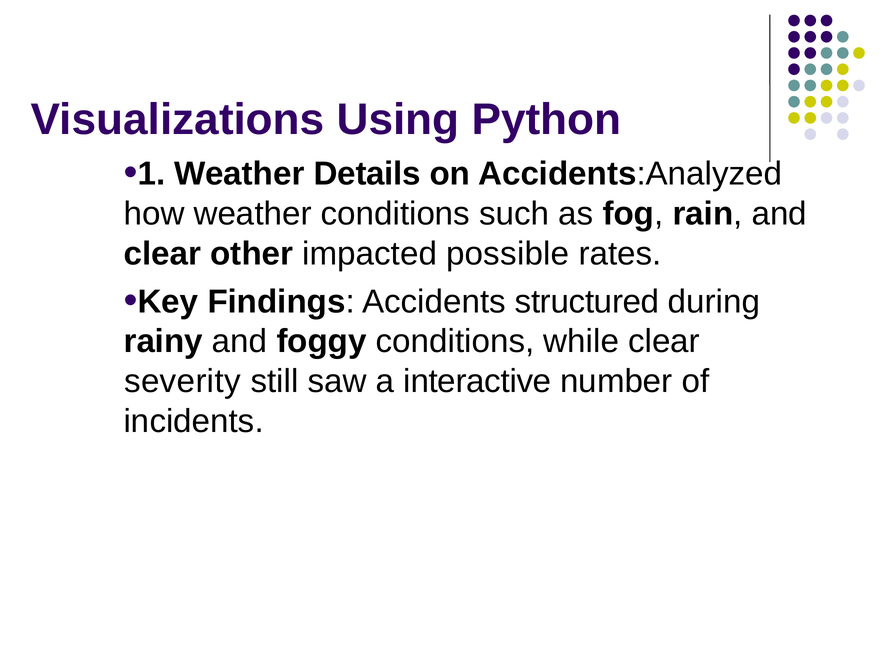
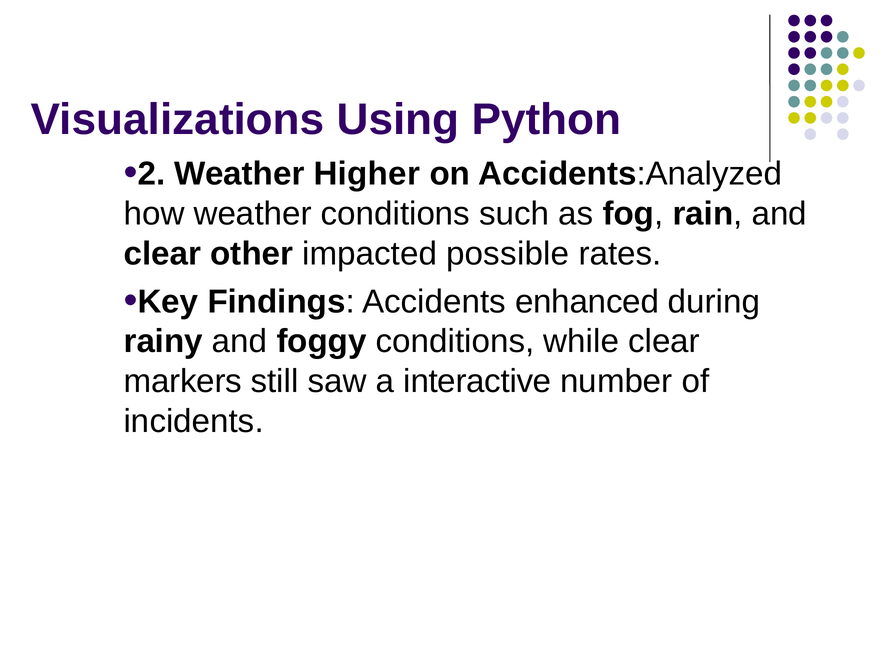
1: 1 -> 2
Details: Details -> Higher
structured: structured -> enhanced
severity: severity -> markers
